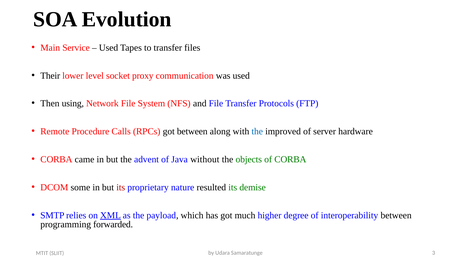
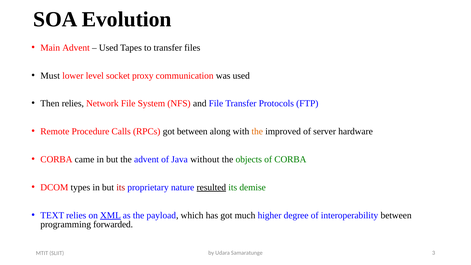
Main Service: Service -> Advent
Their: Their -> Must
Then using: using -> relies
the at (257, 131) colour: blue -> orange
some: some -> types
resulted underline: none -> present
SMTP: SMTP -> TEXT
